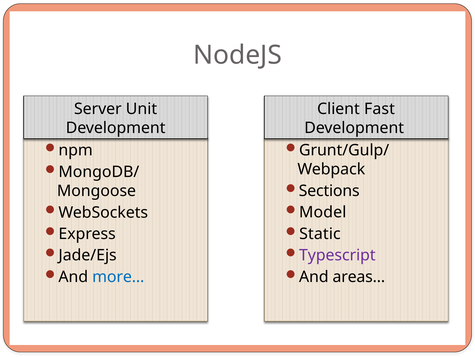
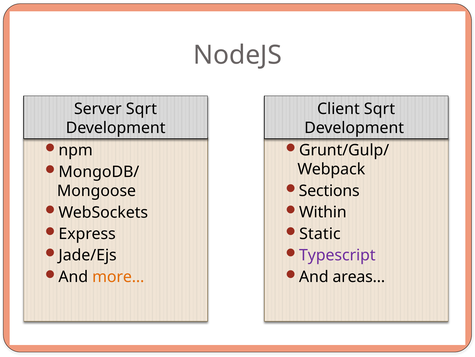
Server Unit: Unit -> Sqrt
Client Fast: Fast -> Sqrt
Model: Model -> Within
more… colour: blue -> orange
